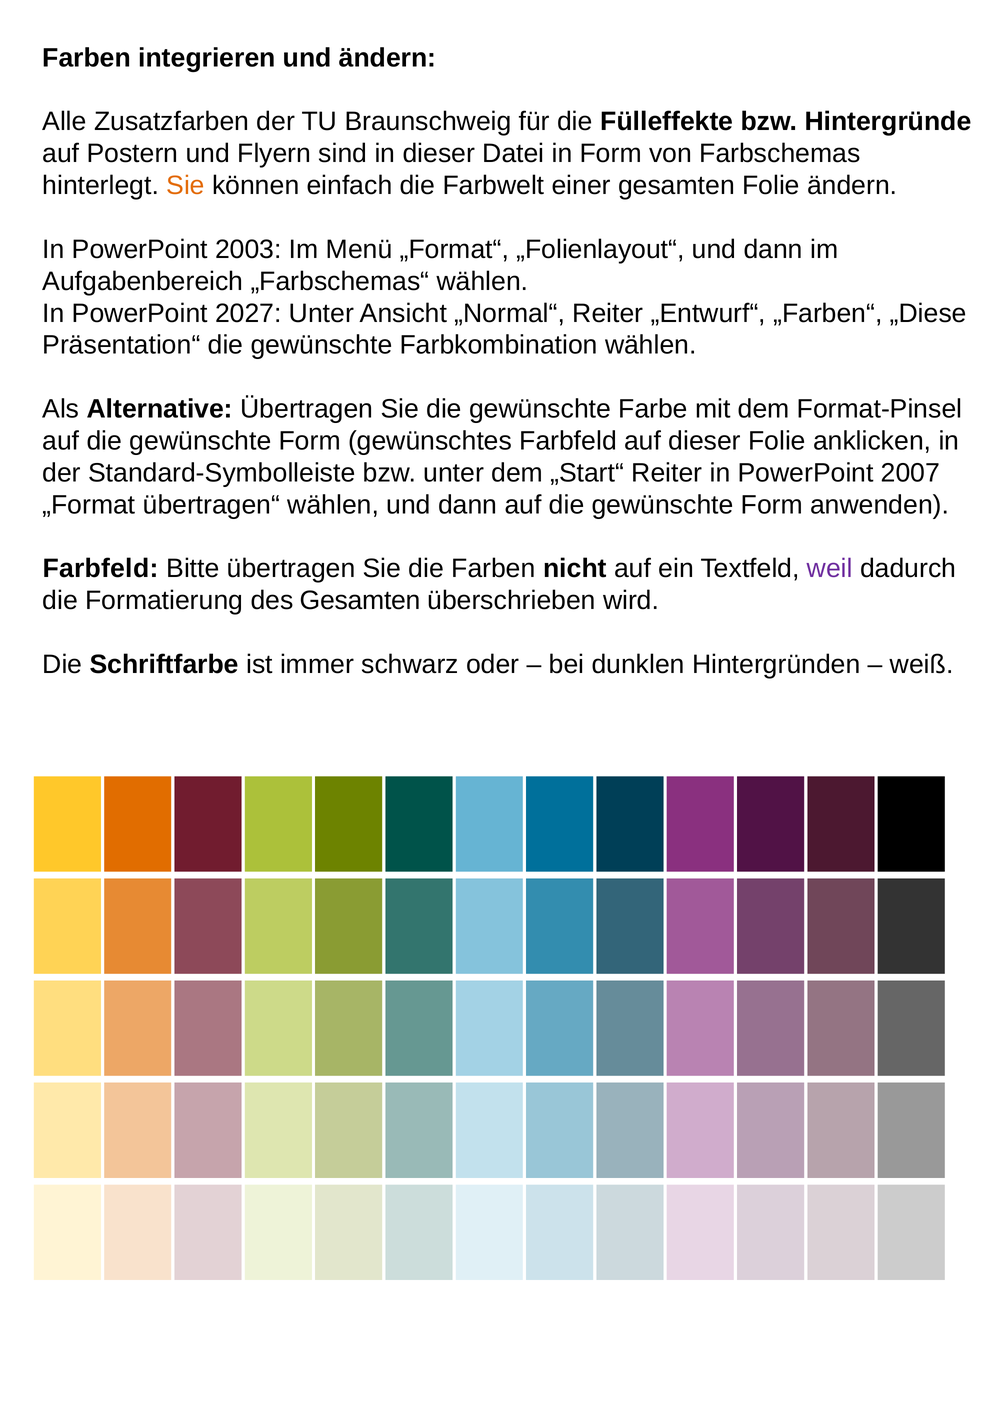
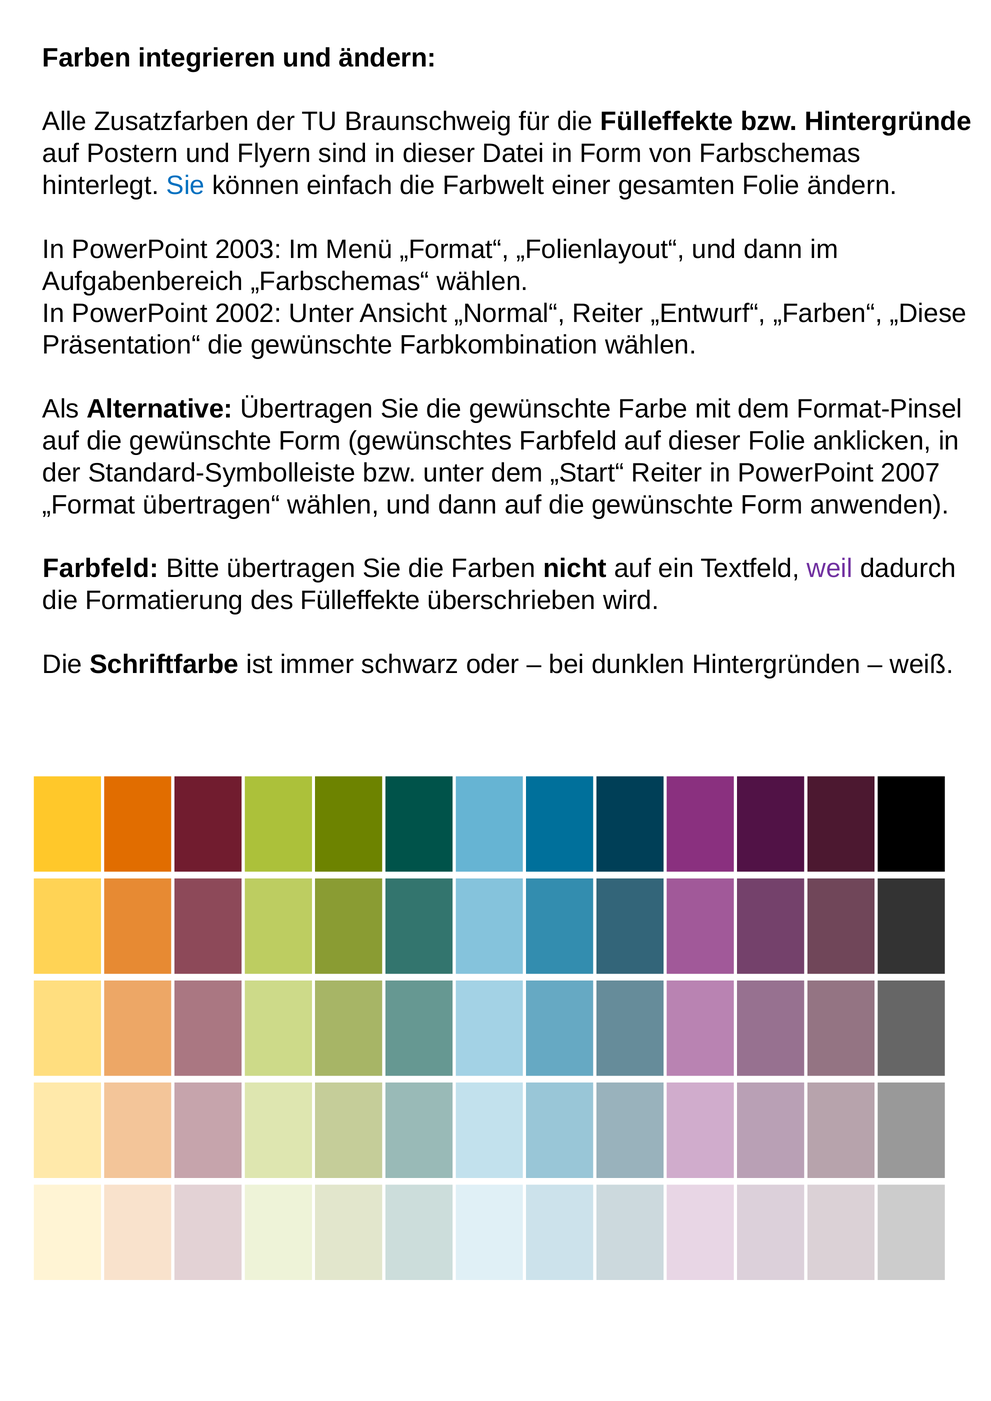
Sie at (186, 186) colour: orange -> blue
2027: 2027 -> 2002
des Gesamten: Gesamten -> Fülleffekte
